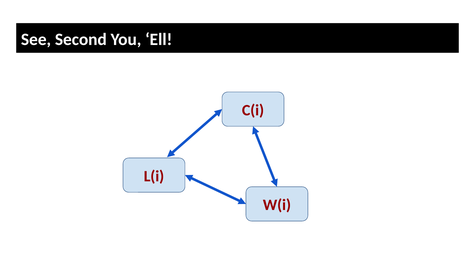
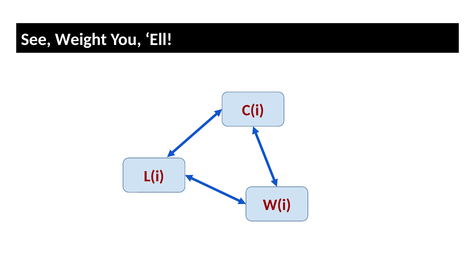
Second: Second -> Weight
